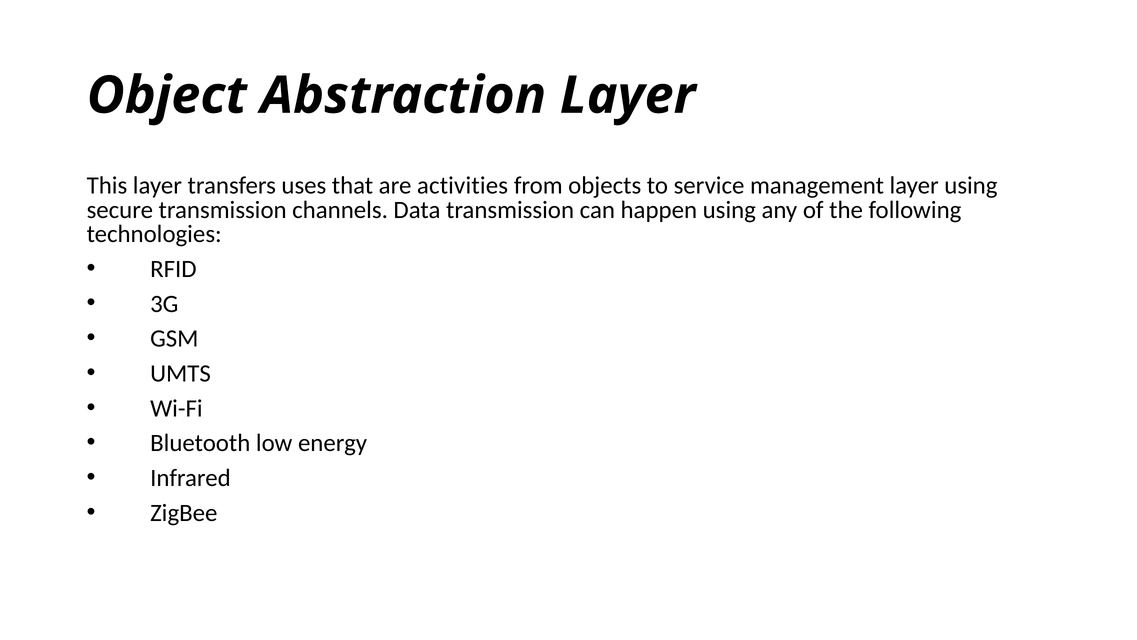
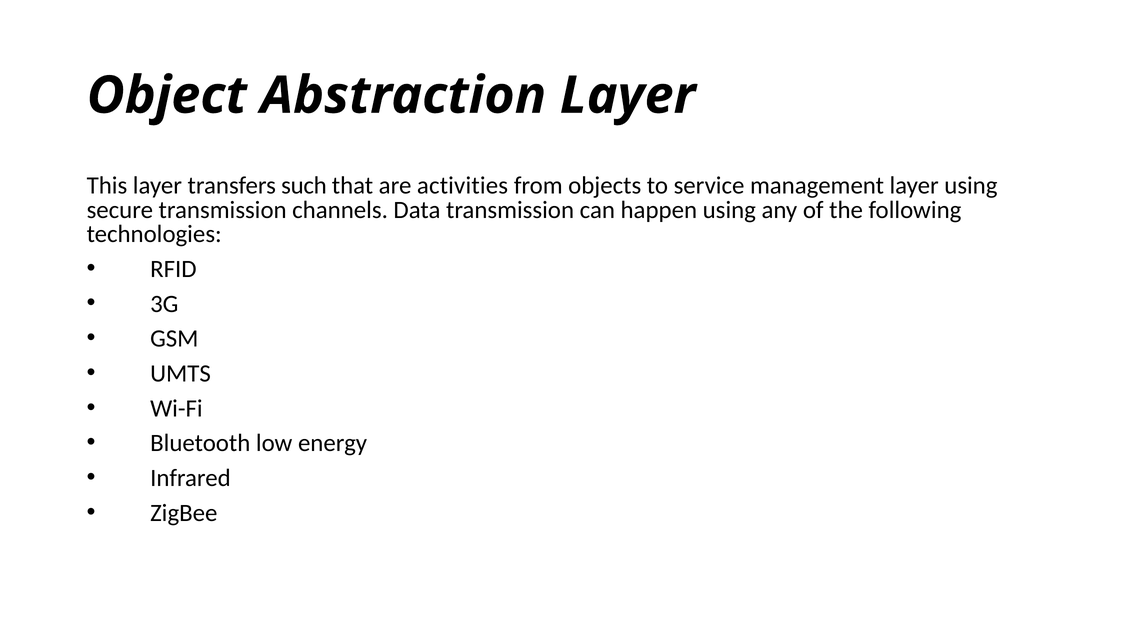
uses: uses -> such
